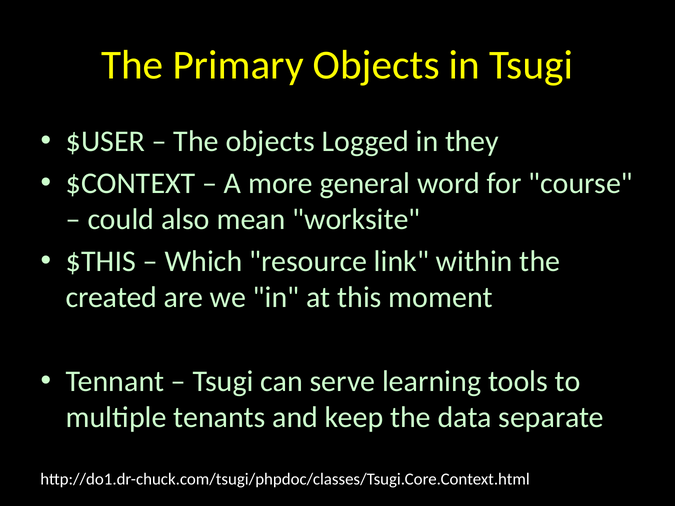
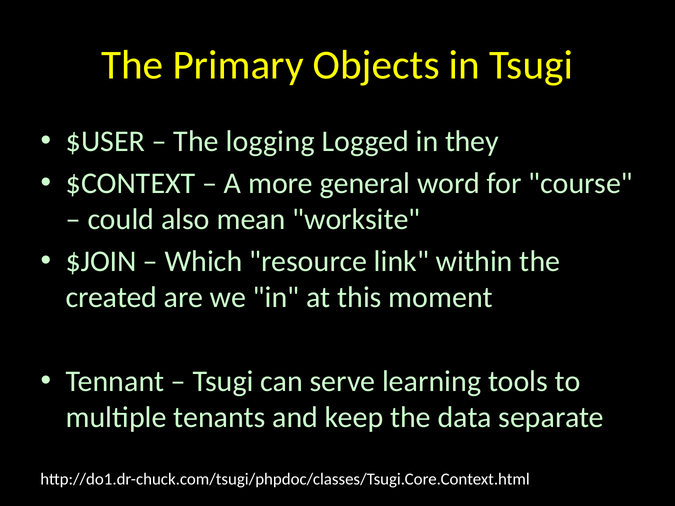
The objects: objects -> logging
$THIS: $THIS -> $JOIN
